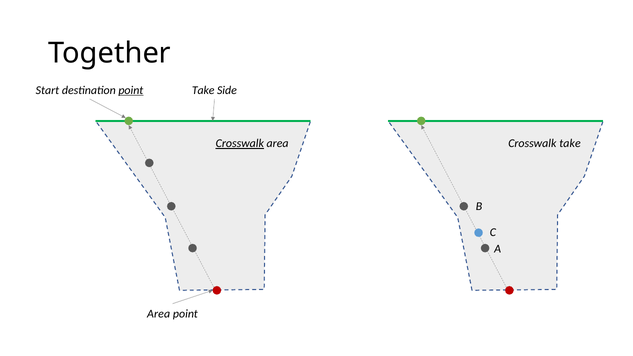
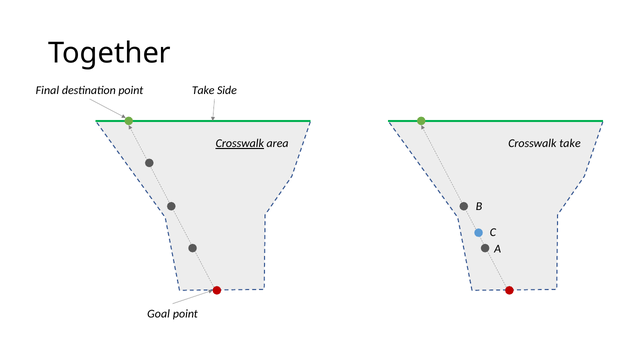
Start: Start -> Final
point at (131, 90) underline: present -> none
Area at (159, 314): Area -> Goal
